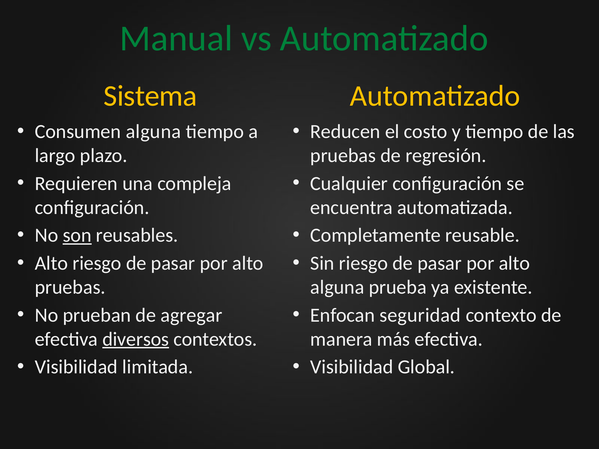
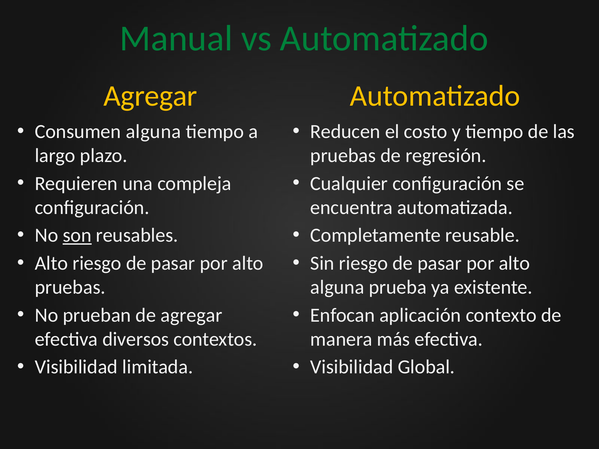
Sistema at (150, 96): Sistema -> Agregar
seguridad: seguridad -> aplicación
diversos underline: present -> none
